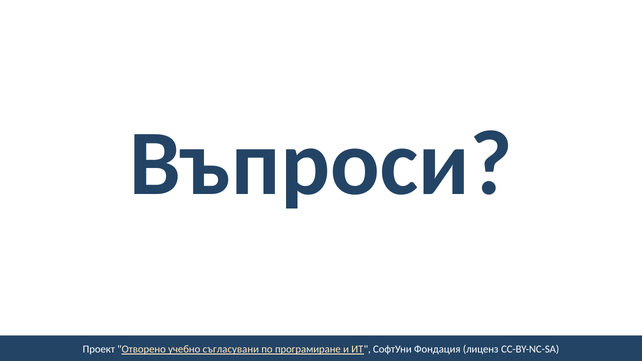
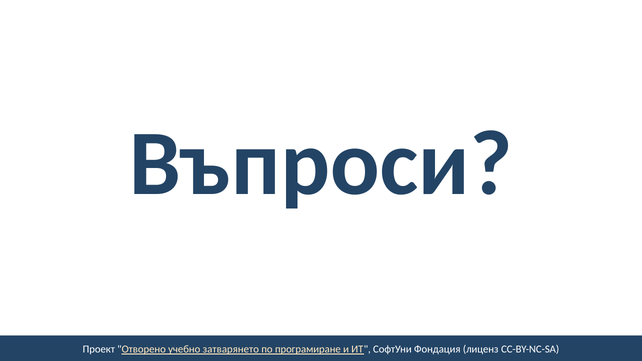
съгласувани: съгласувани -> затварянето
